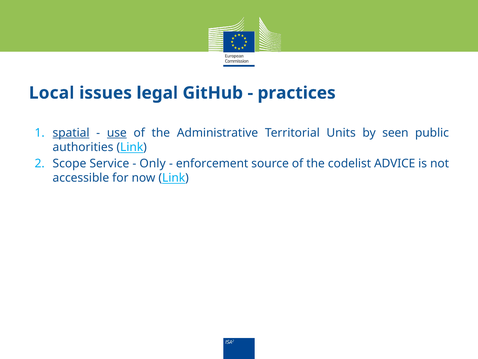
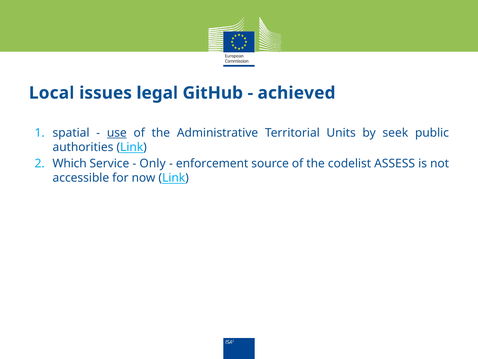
practices: practices -> achieved
spatial underline: present -> none
seen: seen -> seek
Scope: Scope -> Which
ADVICE: ADVICE -> ASSESS
